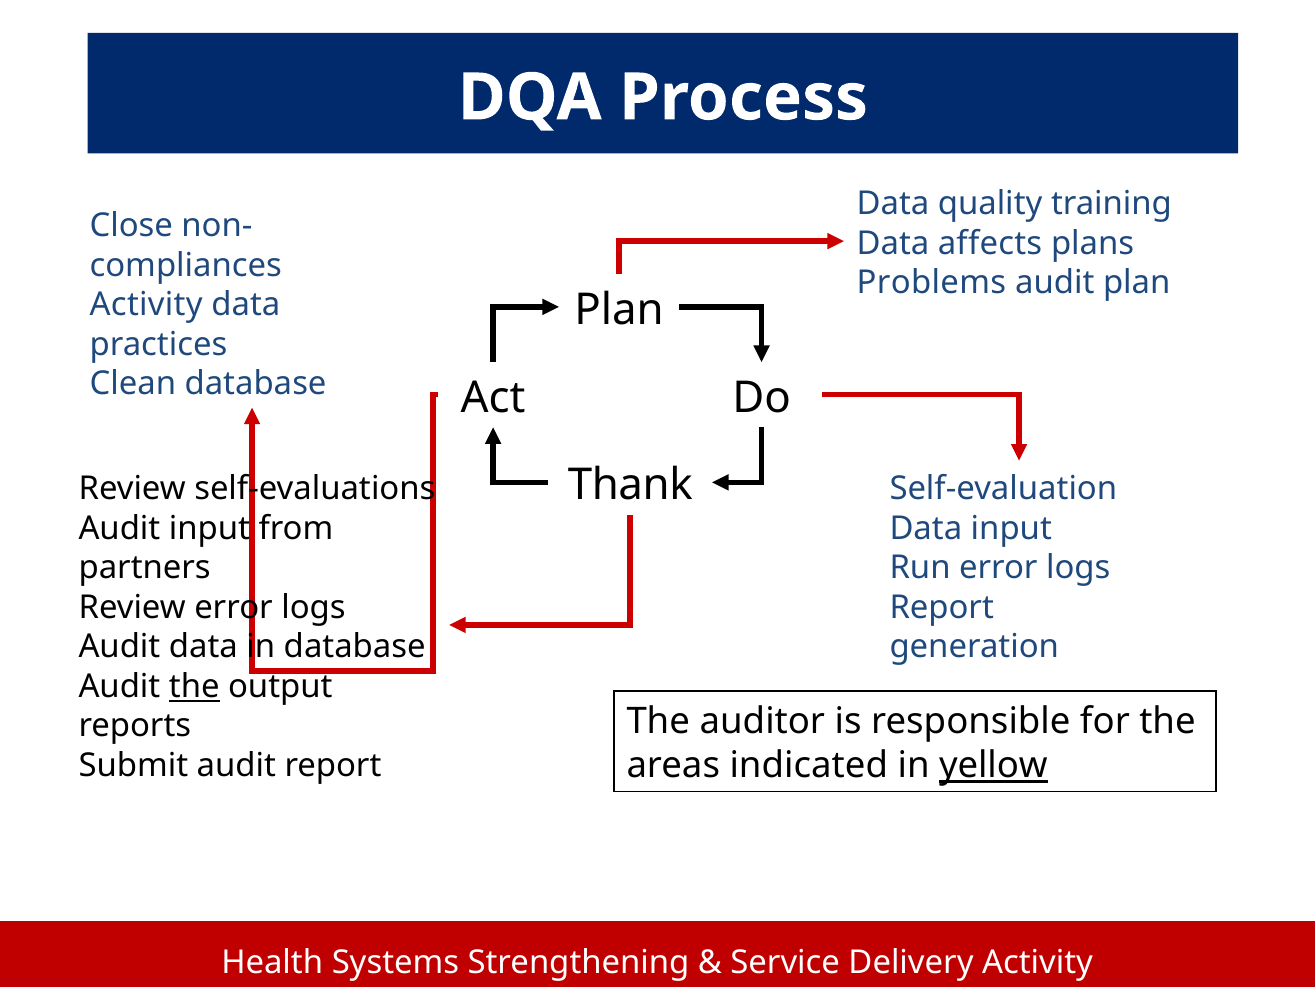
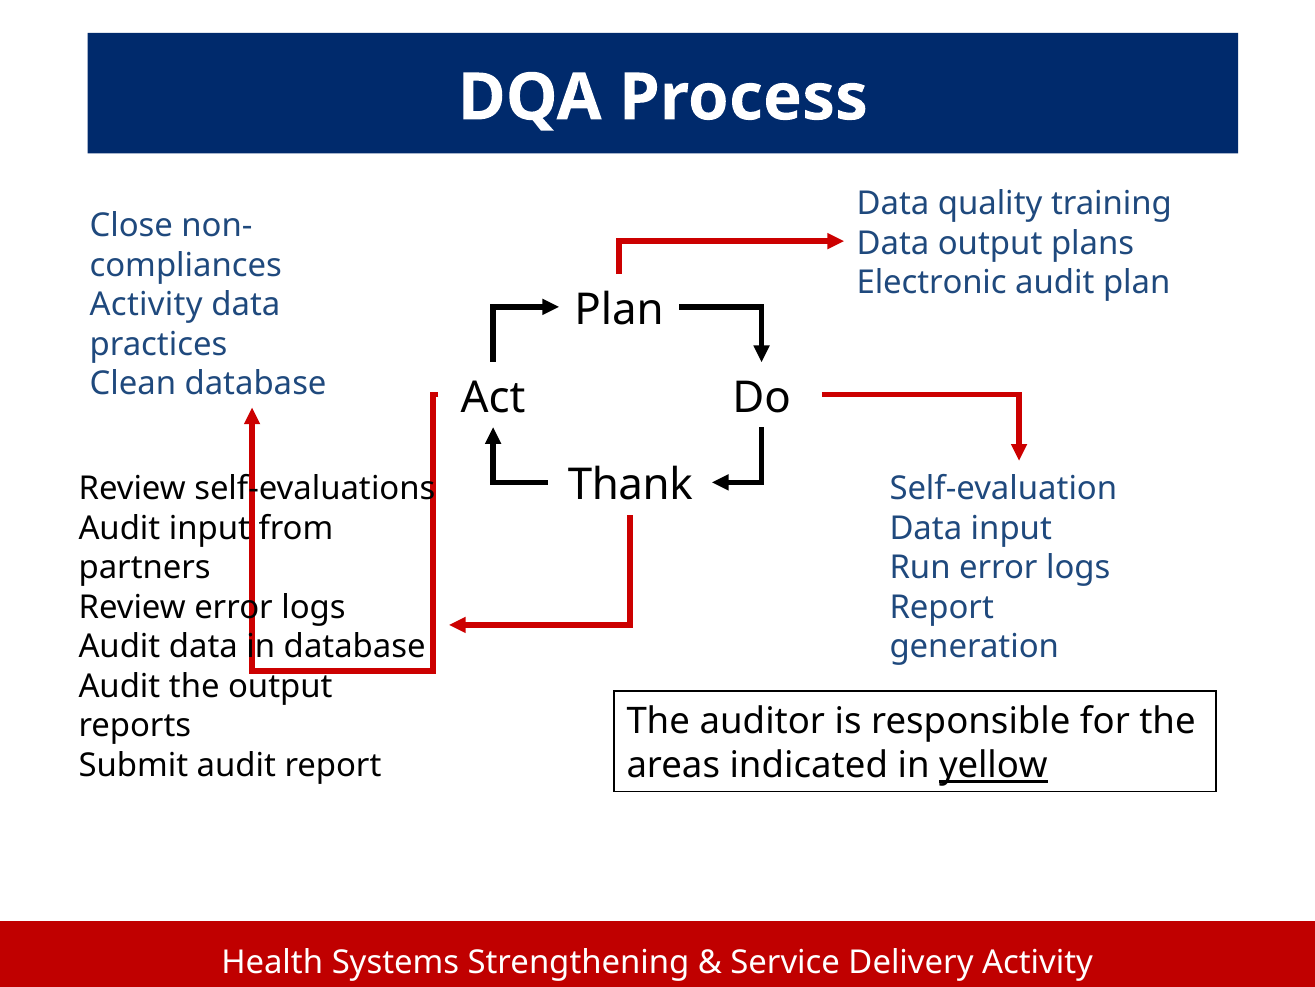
Data affects: affects -> output
Problems: Problems -> Electronic
the at (194, 686) underline: present -> none
